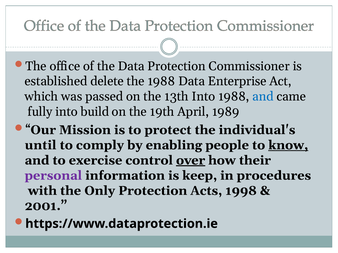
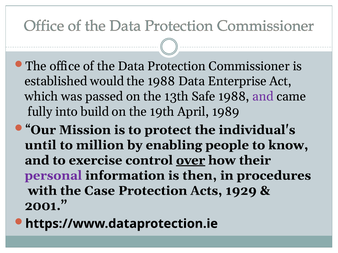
delete: delete -> would
13th Into: Into -> Safe
and at (263, 97) colour: blue -> purple
comply: comply -> million
know underline: present -> none
keep: keep -> then
Only: Only -> Case
1998: 1998 -> 1929
